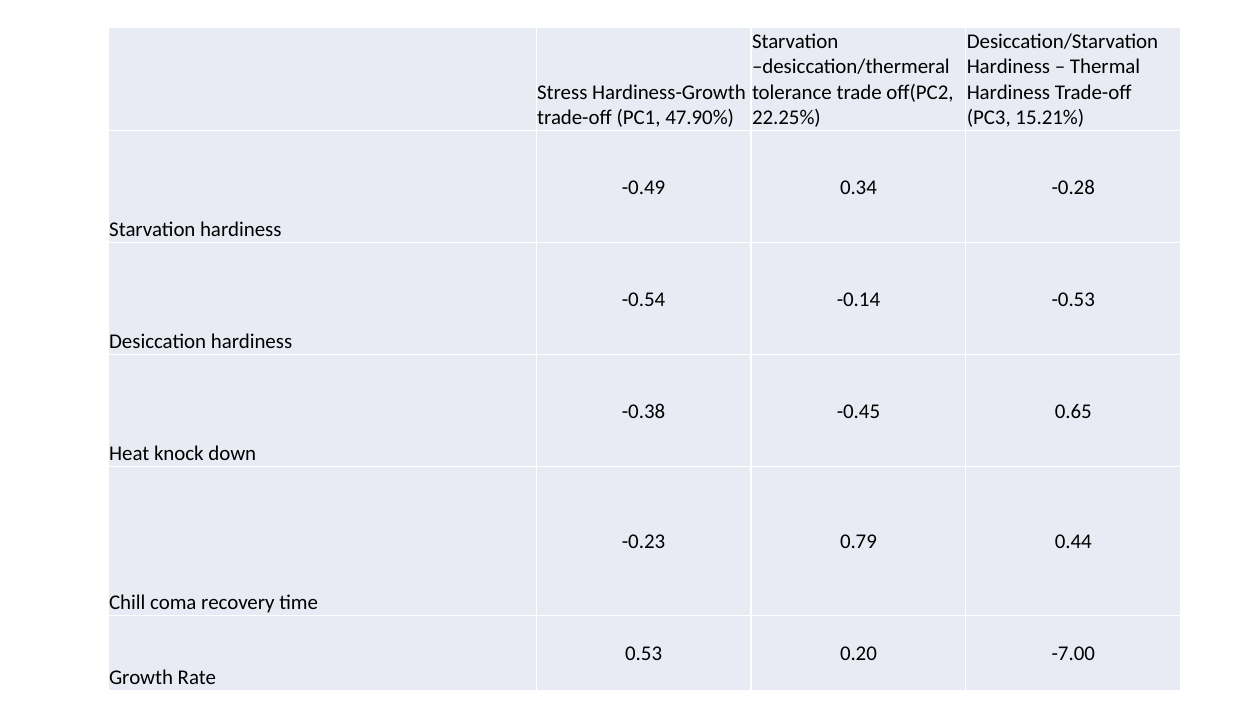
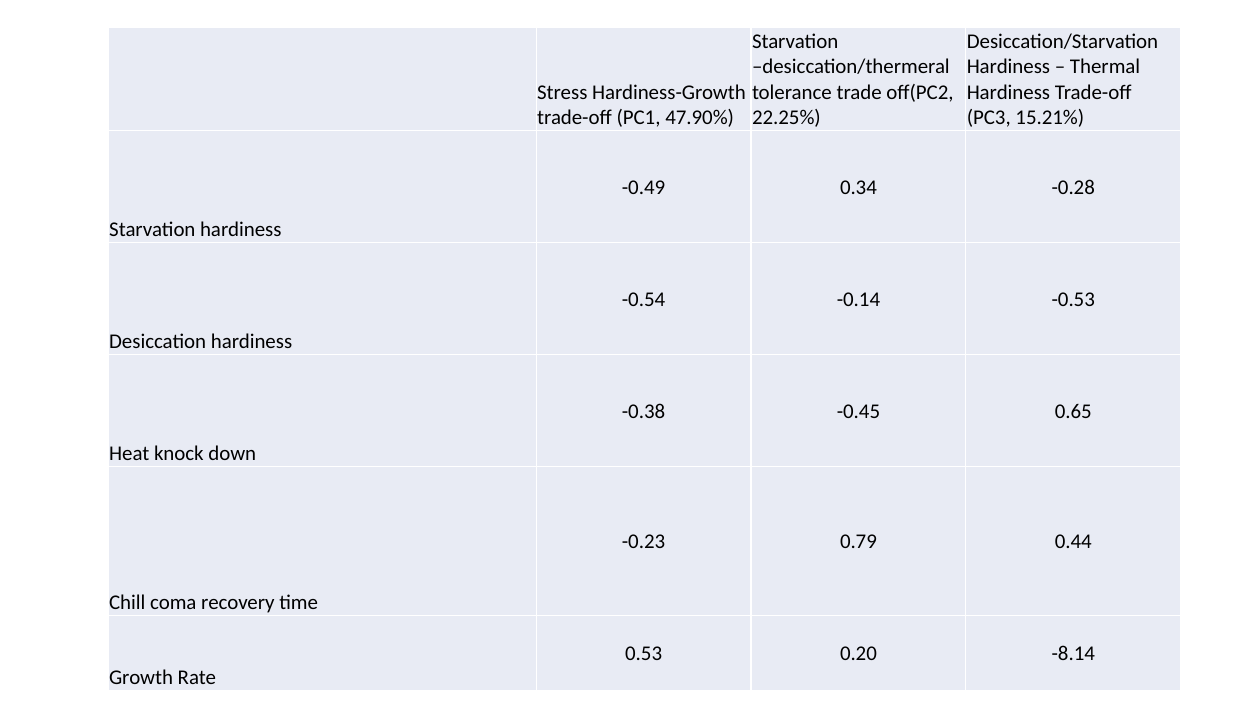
-7.00: -7.00 -> -8.14
